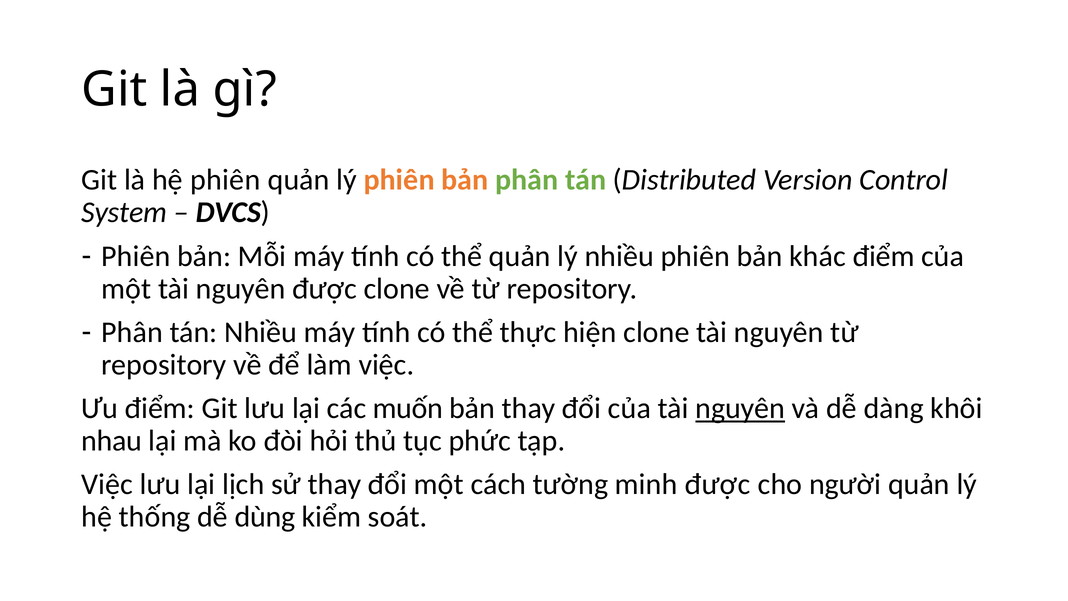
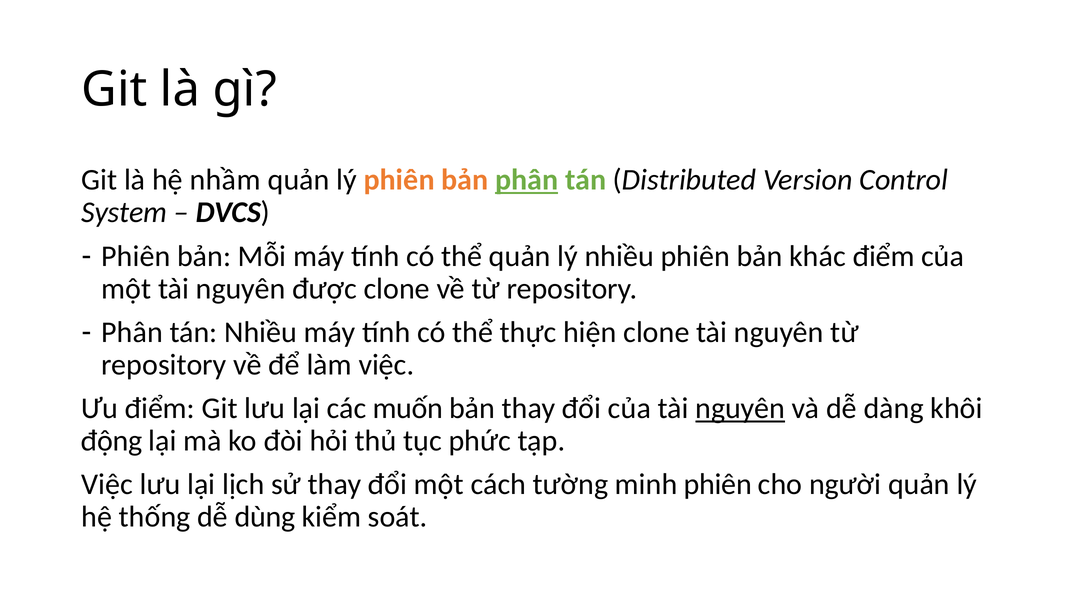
hệ phiên: phiên -> nhầm
phân at (527, 180) underline: none -> present
nhau: nhau -> động
minh được: được -> phiên
